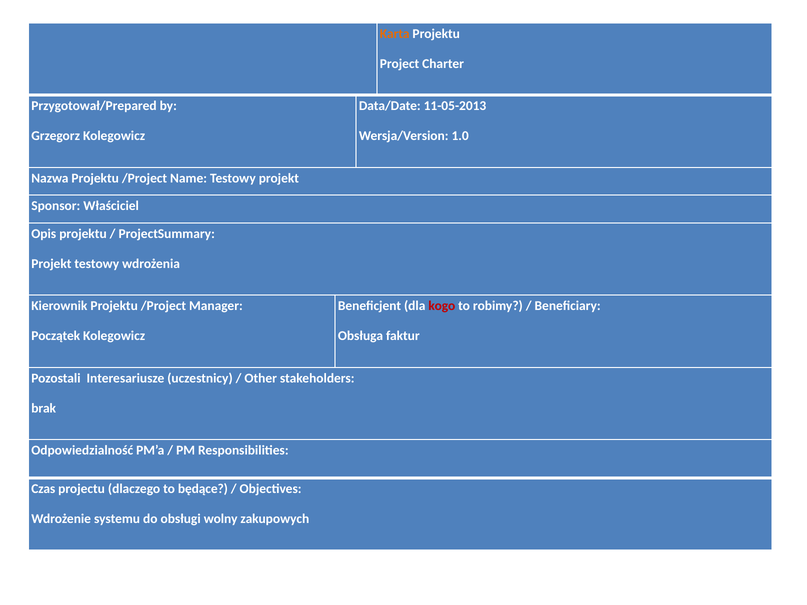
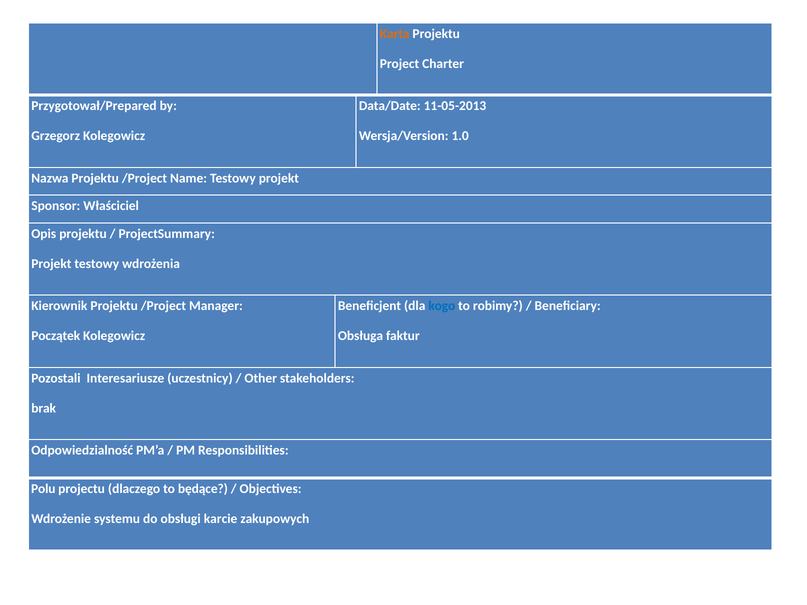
kogo colour: red -> blue
Czas: Czas -> Polu
wolny: wolny -> karcie
